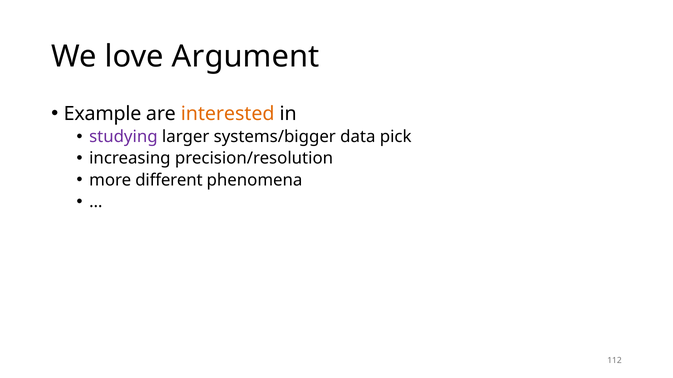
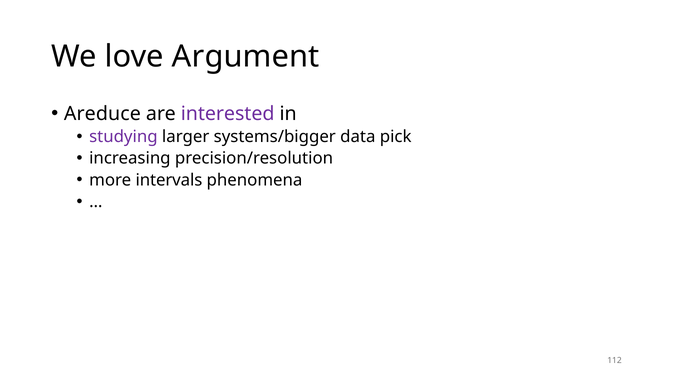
Example: Example -> Areduce
interested colour: orange -> purple
different: different -> intervals
